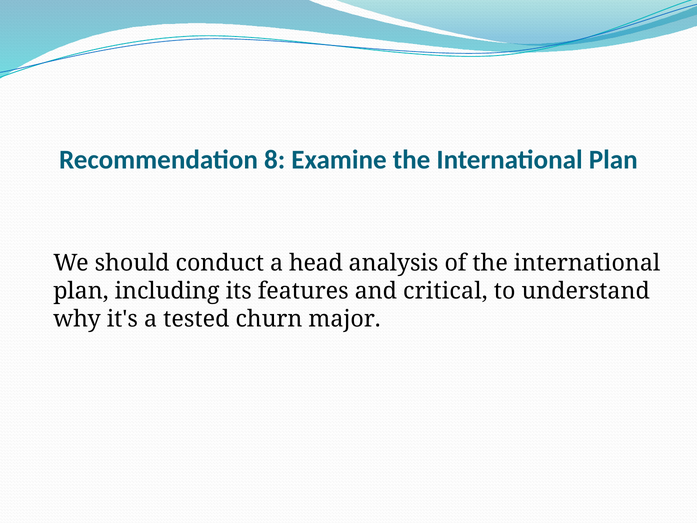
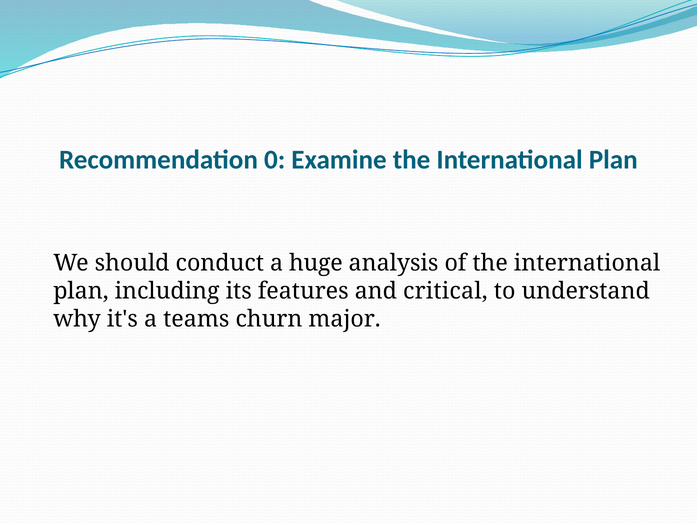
8: 8 -> 0
head: head -> huge
tested: tested -> teams
